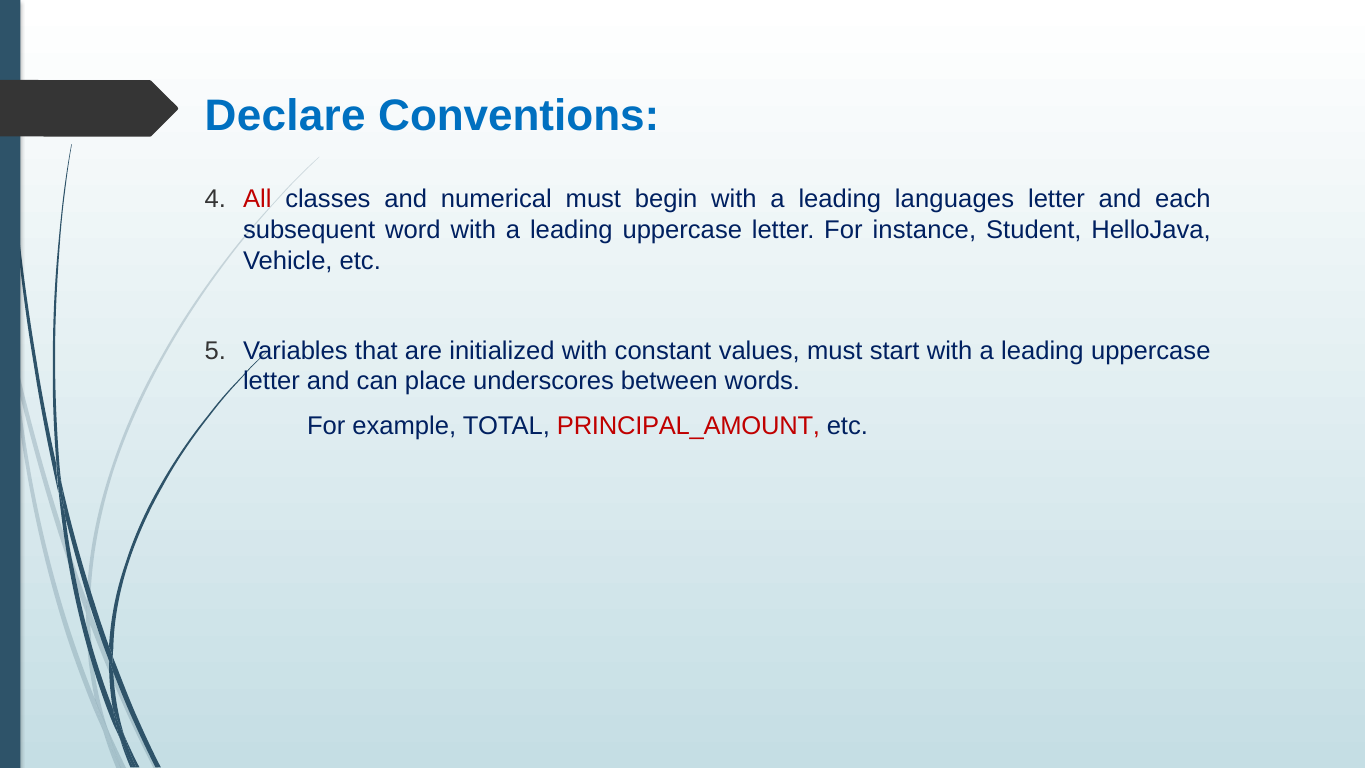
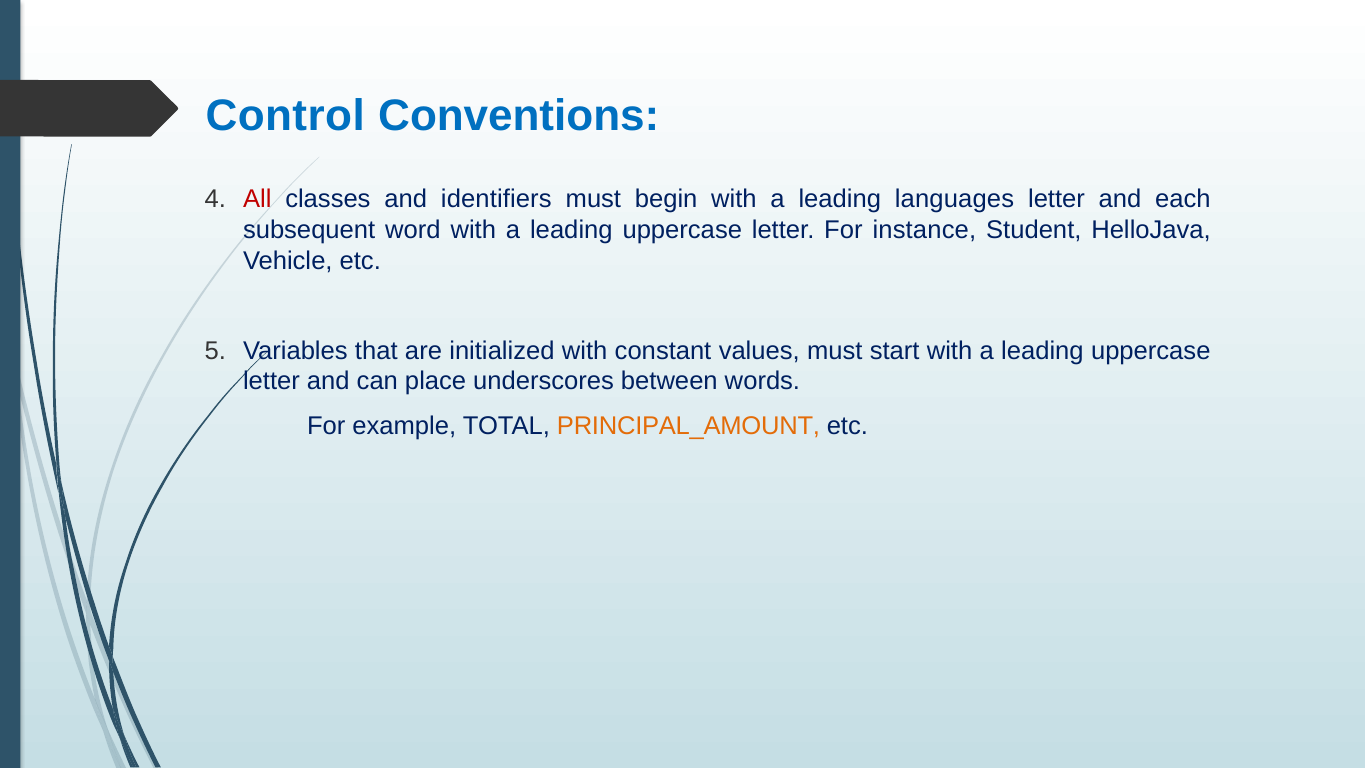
Declare: Declare -> Control
numerical: numerical -> identifiers
PRINCIPAL_AMOUNT colour: red -> orange
